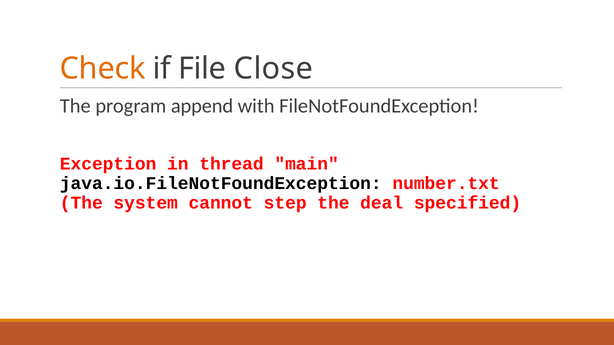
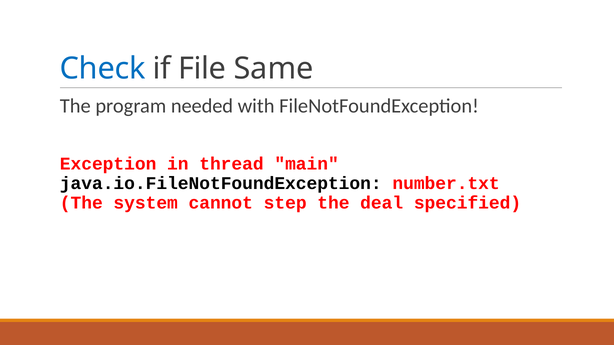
Check colour: orange -> blue
Close: Close -> Same
append: append -> needed
